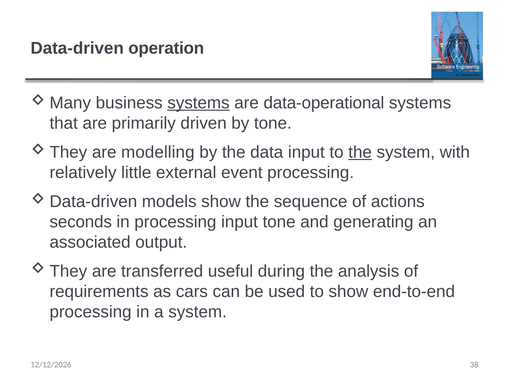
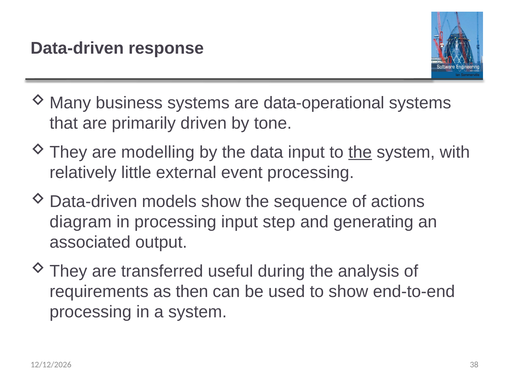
operation: operation -> response
systems at (198, 103) underline: present -> none
seconds: seconds -> diagram
input tone: tone -> step
cars: cars -> then
